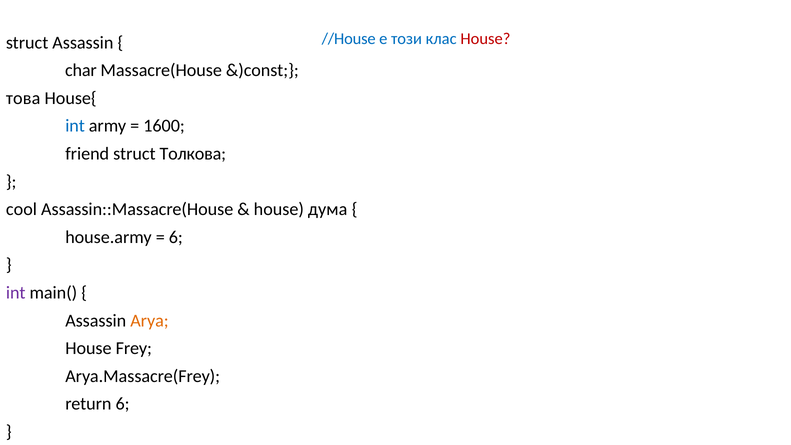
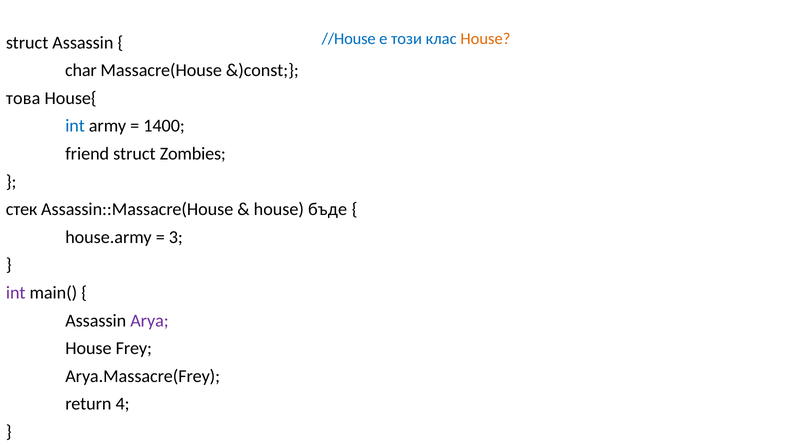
House at (485, 39) colour: red -> orange
1600: 1600 -> 1400
Толкова: Толкова -> Zombies
cool: cool -> стек
дума: дума -> бъде
6 at (176, 237): 6 -> 3
Arya colour: orange -> purple
return 6: 6 -> 4
